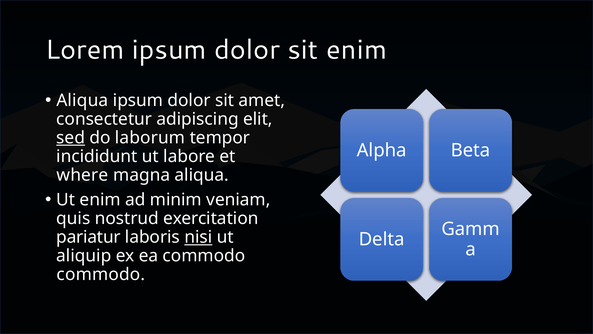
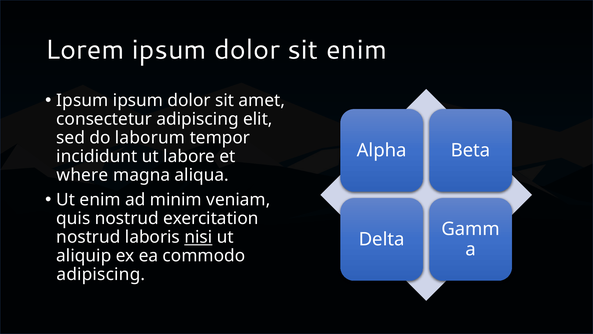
Aliqua at (82, 100): Aliqua -> Ipsum
sed underline: present -> none
pariatur at (88, 237): pariatur -> nostrud
commodo at (101, 274): commodo -> adipiscing
